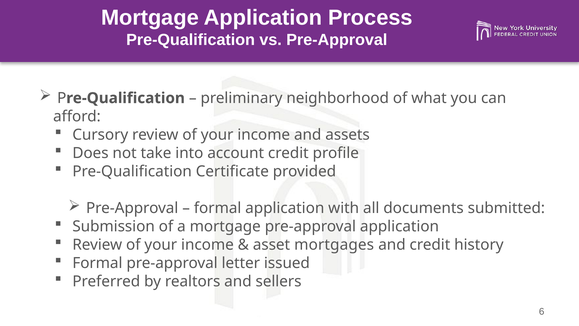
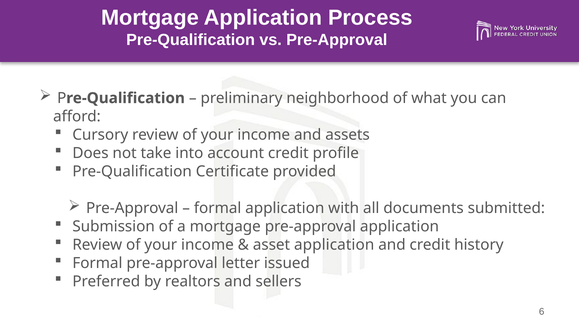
asset mortgages: mortgages -> application
